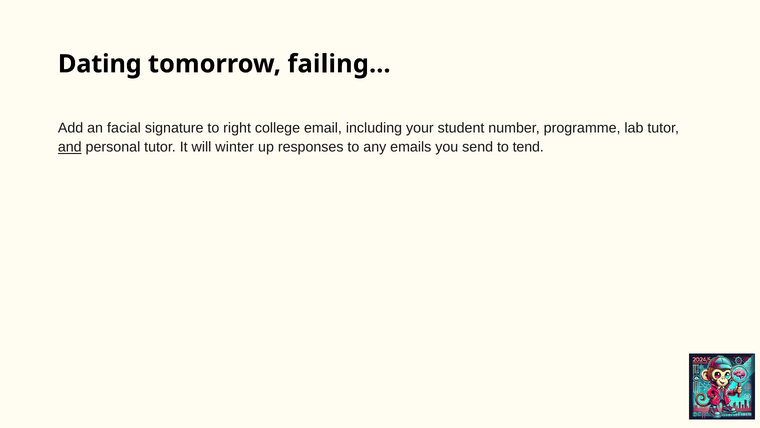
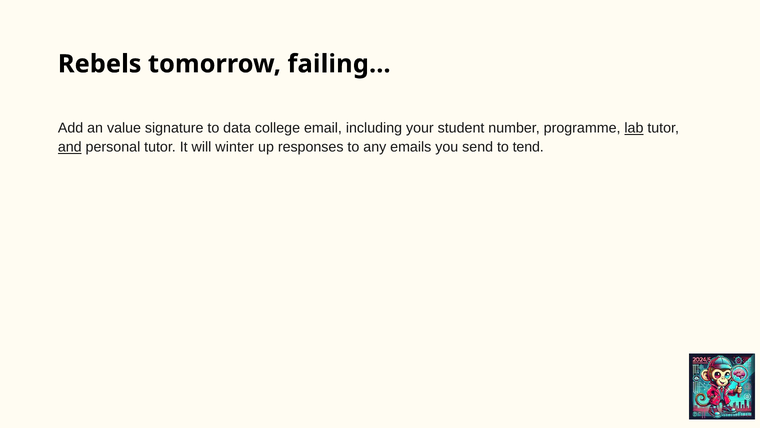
Dating: Dating -> Rebels
facial: facial -> value
right: right -> data
lab underline: none -> present
